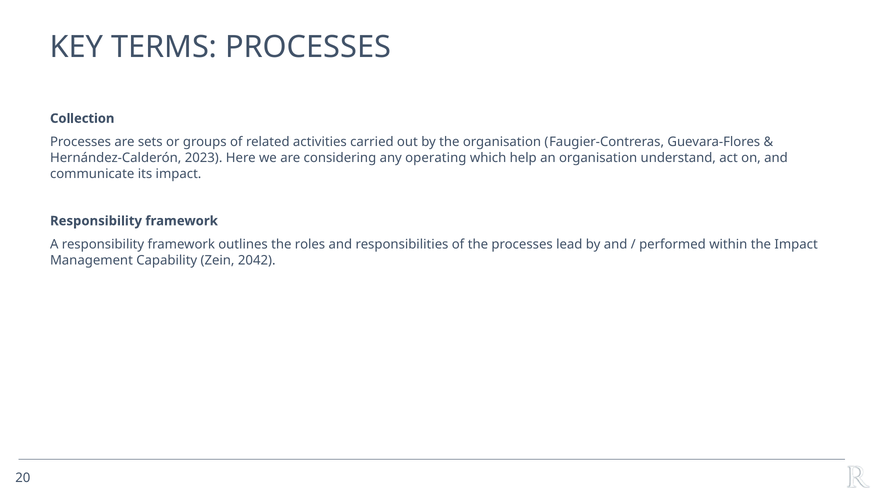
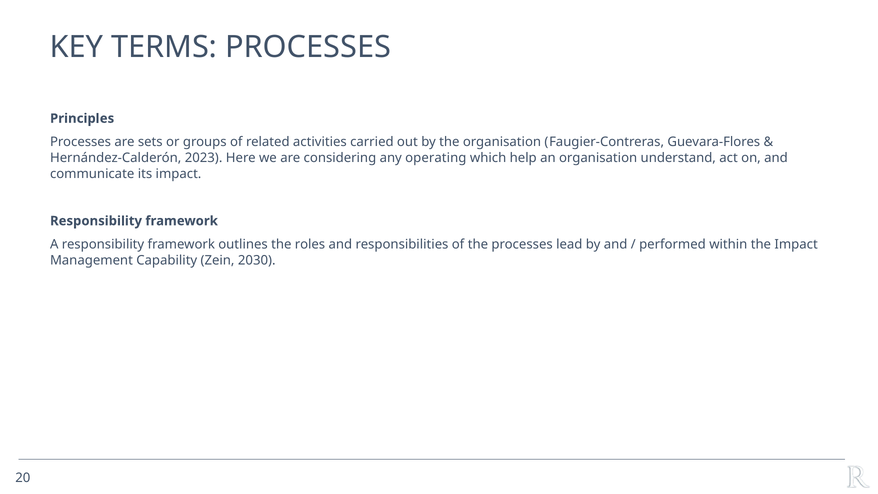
Collection: Collection -> Principles
2042: 2042 -> 2030
